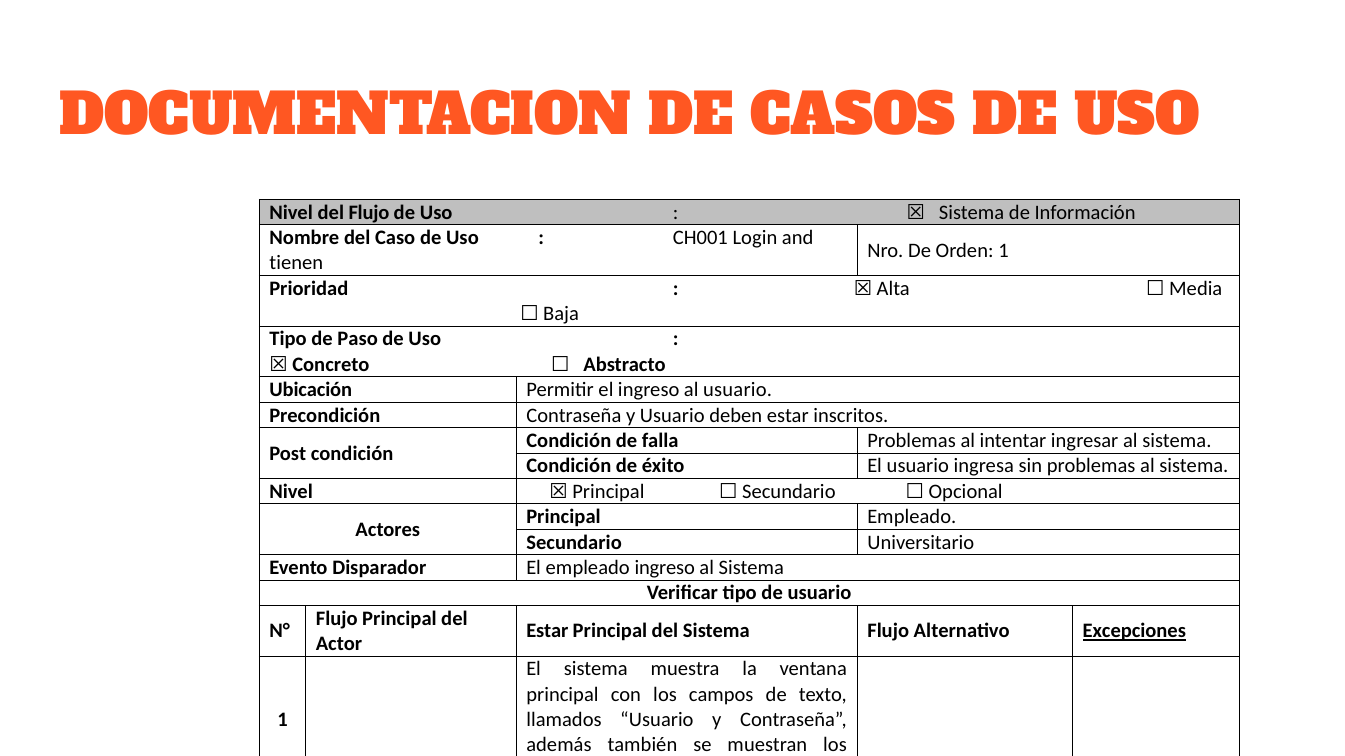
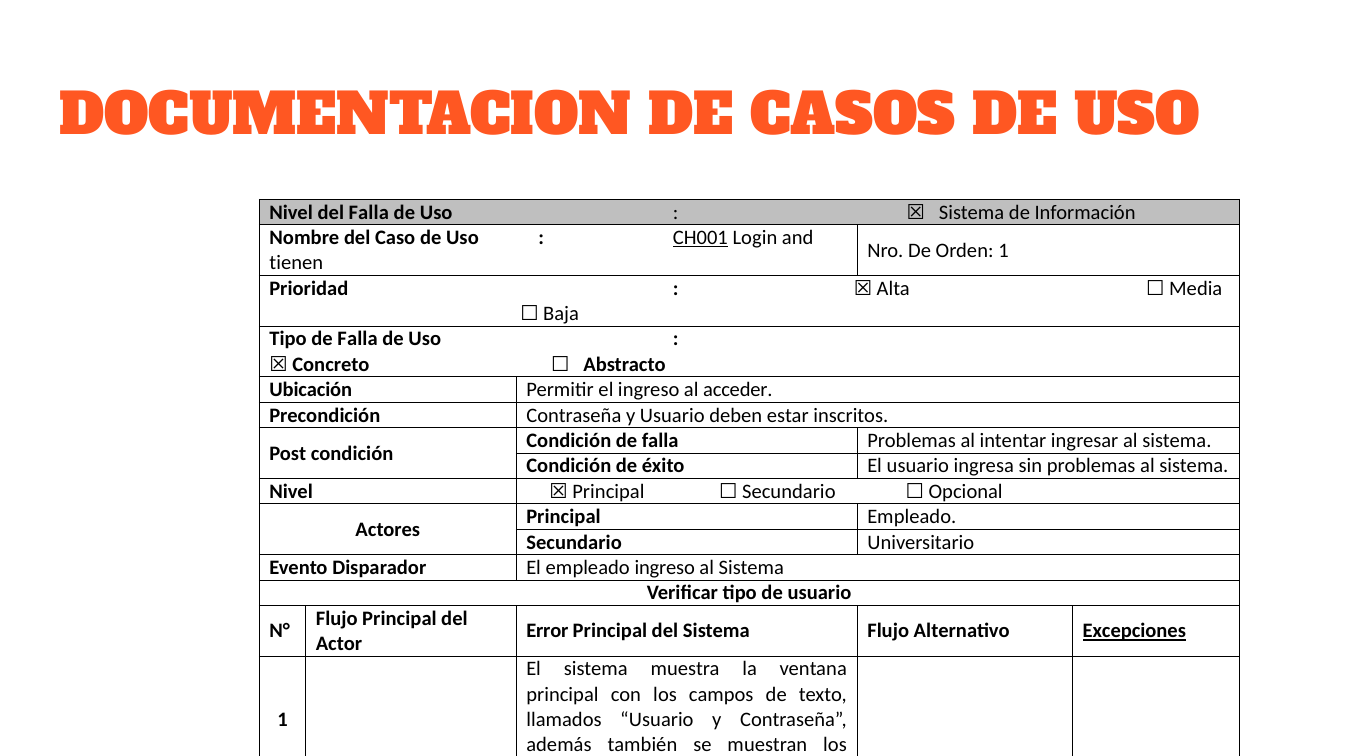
del Flujo: Flujo -> Falla
CH001 underline: none -> present
Tipo de Paso: Paso -> Falla
al usuario: usuario -> acceder
Estar at (547, 632): Estar -> Error
